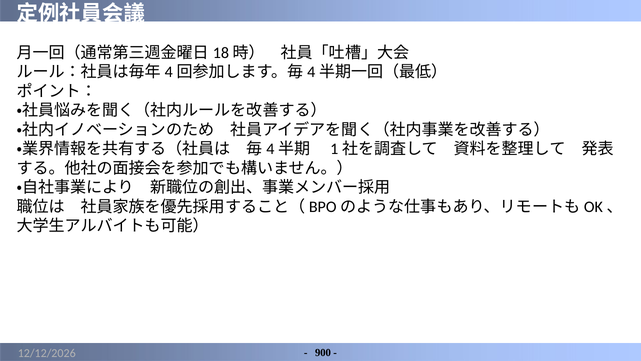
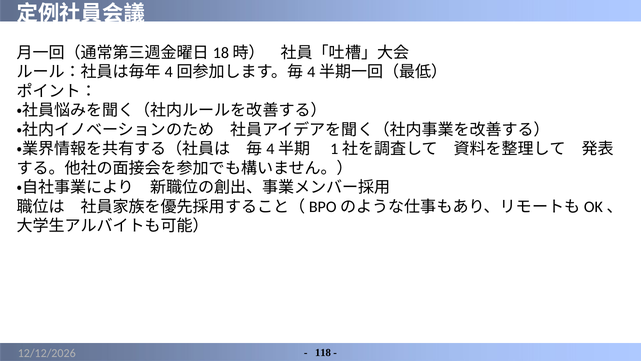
900: 900 -> 118
